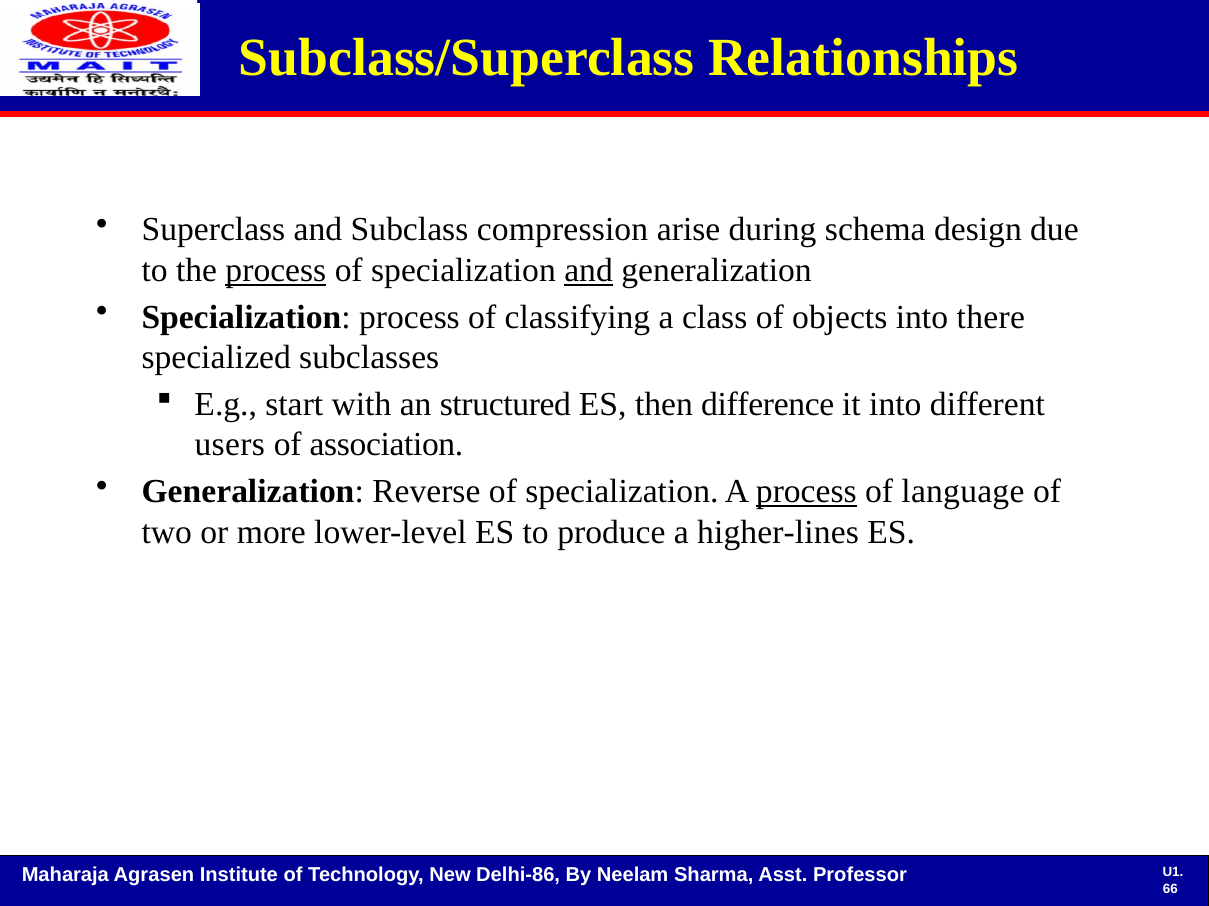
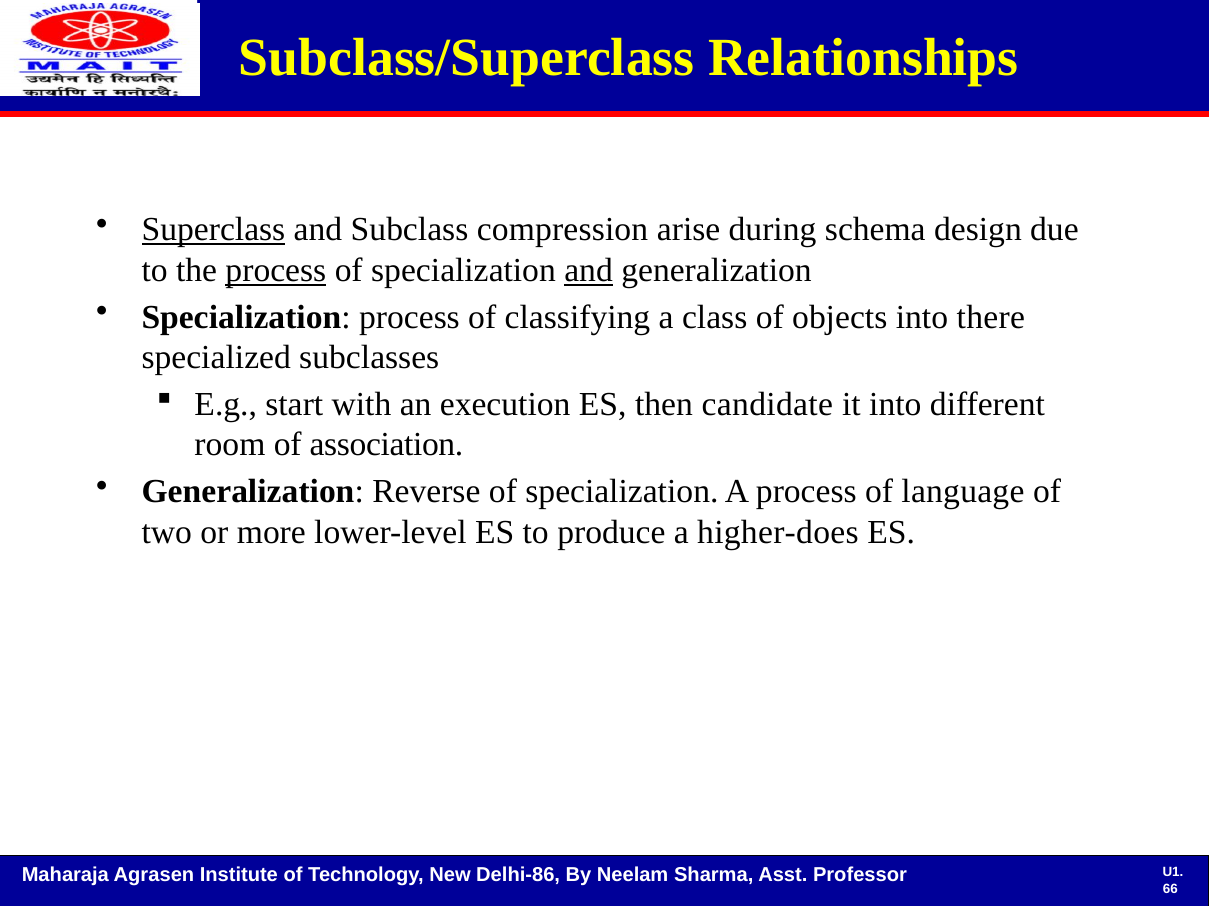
Superclass underline: none -> present
structured: structured -> execution
difference: difference -> candidate
users: users -> room
process at (806, 492) underline: present -> none
higher-lines: higher-lines -> higher-does
